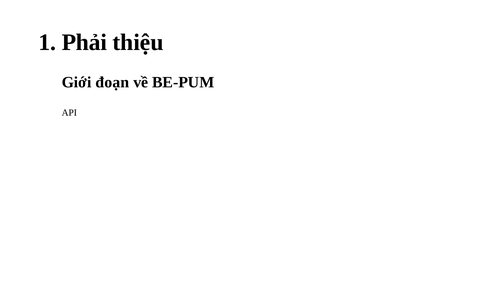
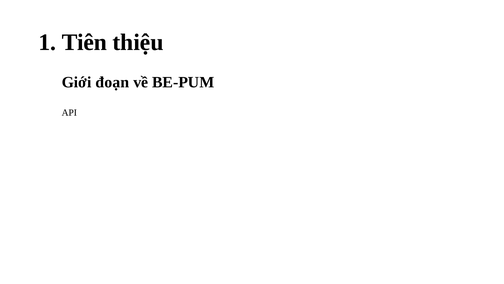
Phải: Phải -> Tiên
